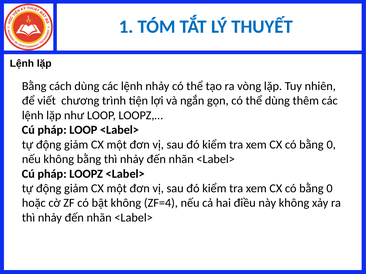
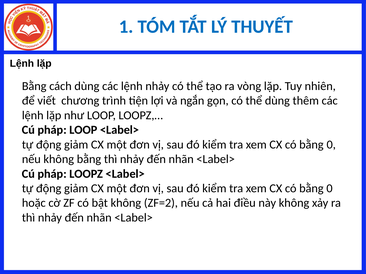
ZF=4: ZF=4 -> ZF=2
